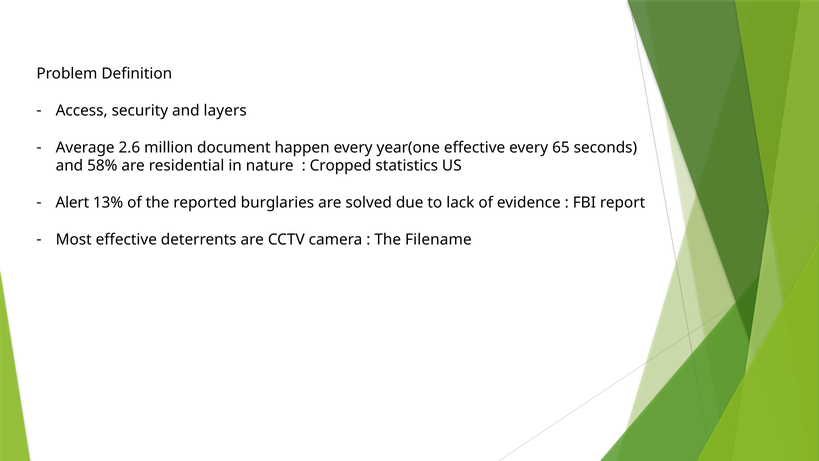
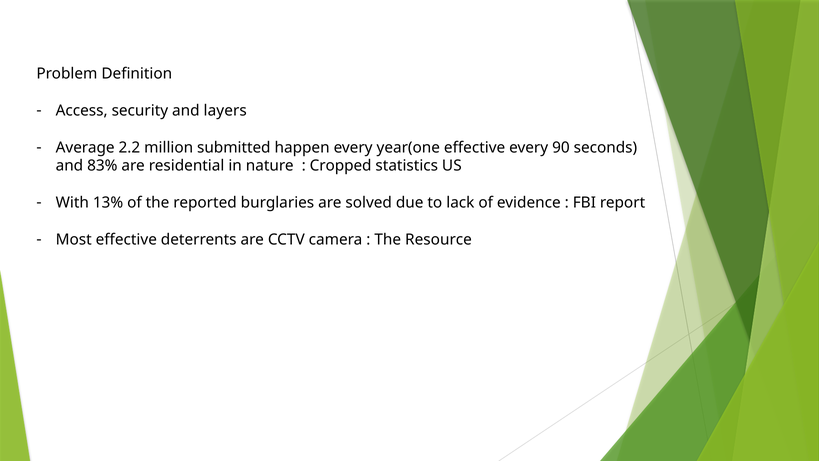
2.6: 2.6 -> 2.2
document: document -> submitted
65: 65 -> 90
58%: 58% -> 83%
Alert: Alert -> With
Filename: Filename -> Resource
